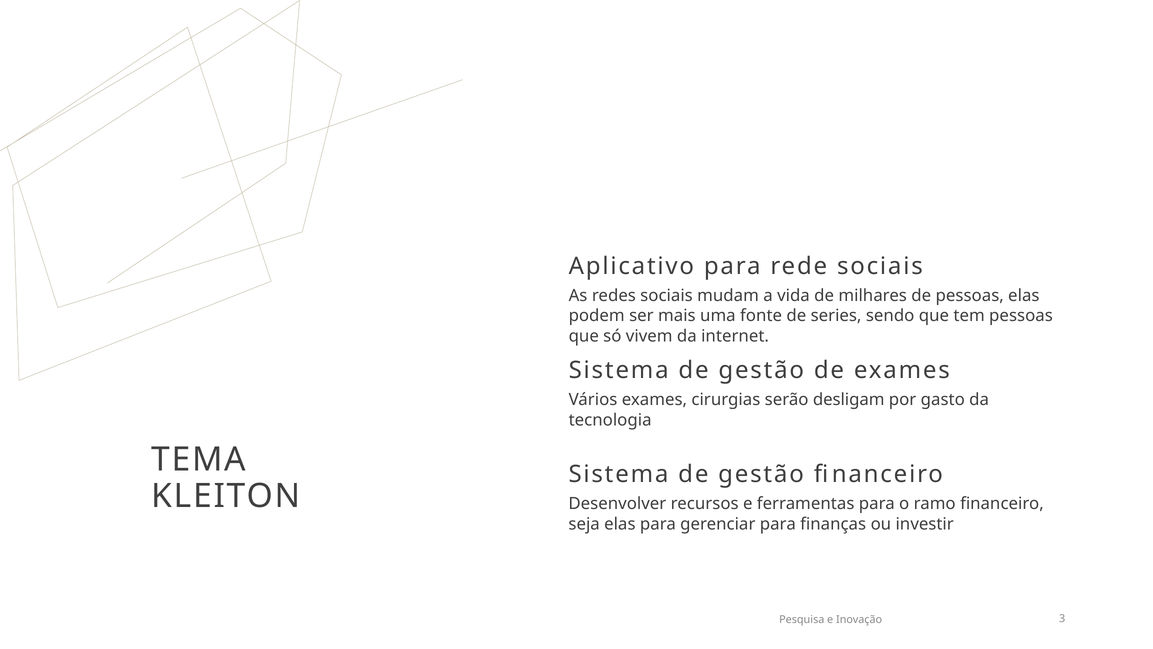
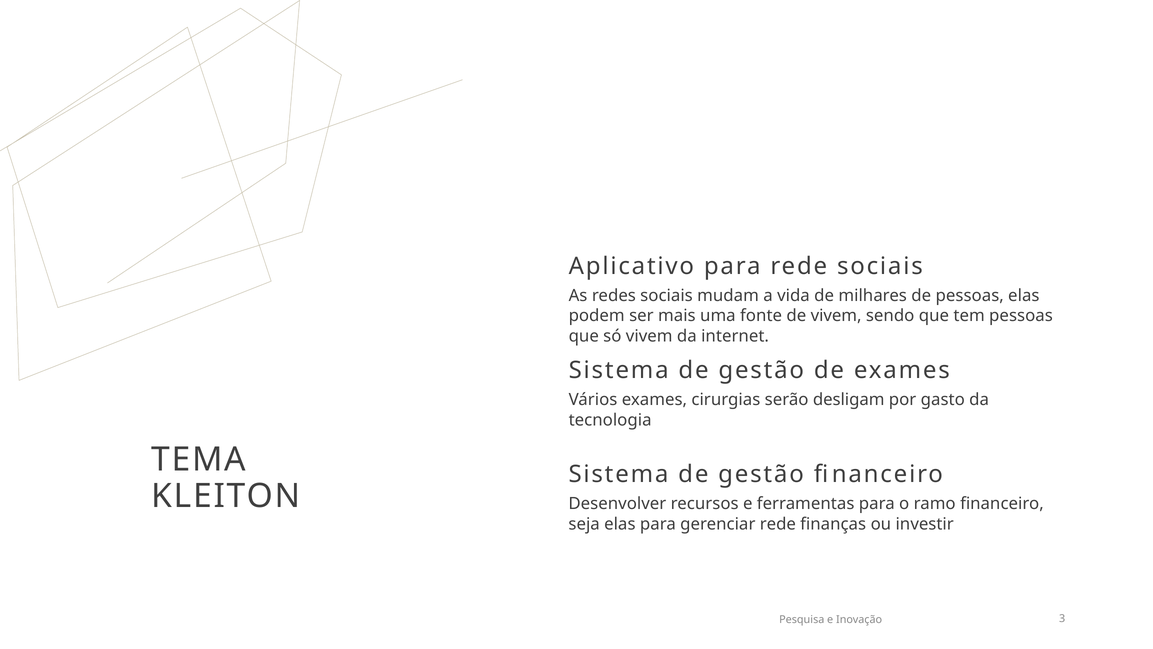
de series: series -> vivem
gerenciar para: para -> rede
